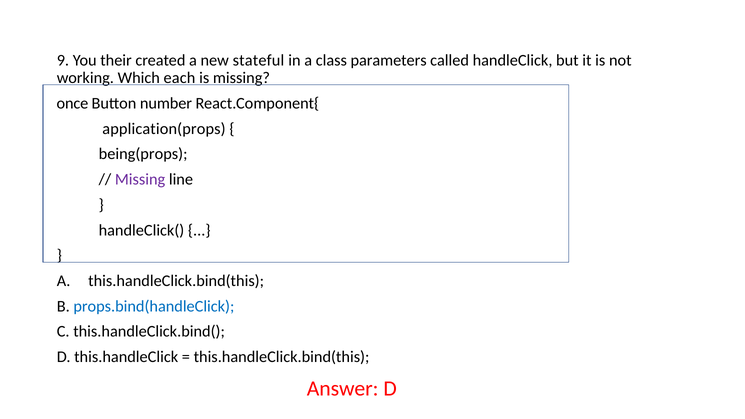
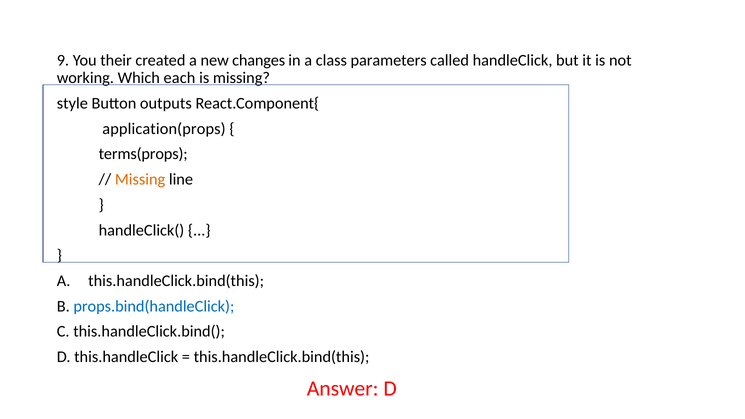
stateful: stateful -> changes
once: once -> style
number: number -> outputs
being(props: being(props -> terms(props
Missing at (140, 179) colour: purple -> orange
